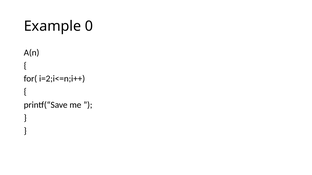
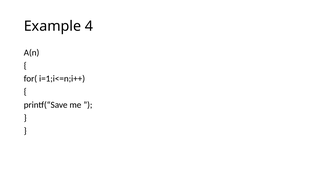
0: 0 -> 4
i=2;i<=n;i++: i=2;i<=n;i++ -> i=1;i<=n;i++
